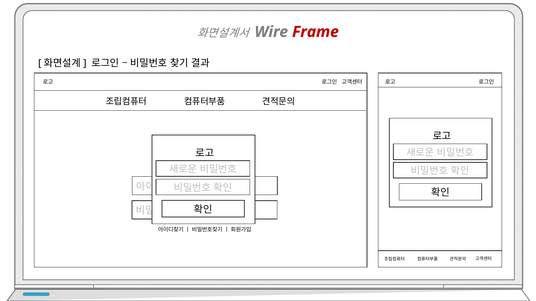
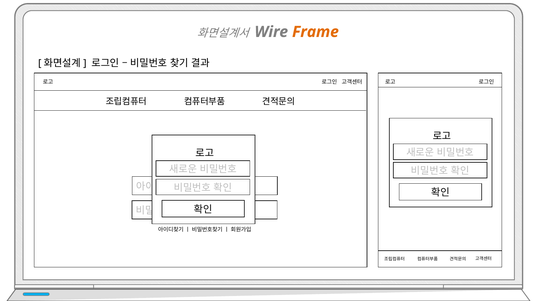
Frame colour: red -> orange
